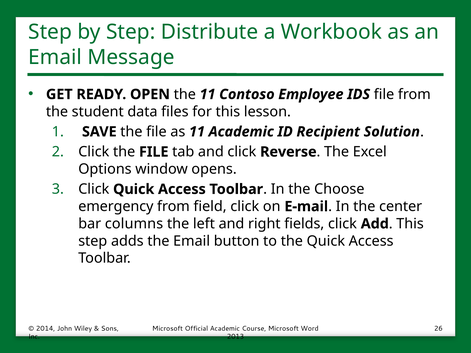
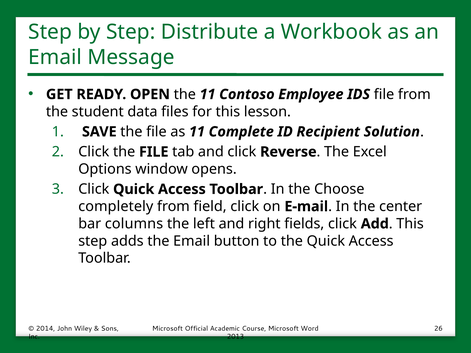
11 Academic: Academic -> Complete
emergency: emergency -> completely
